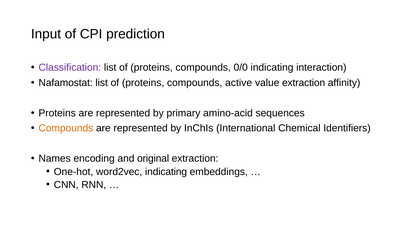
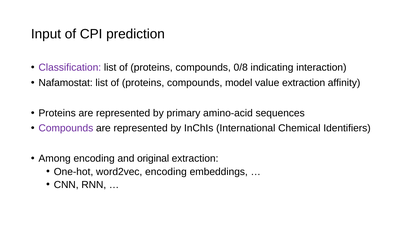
0/0: 0/0 -> 0/8
active: active -> model
Compounds at (66, 128) colour: orange -> purple
Names: Names -> Among
word2vec indicating: indicating -> encoding
